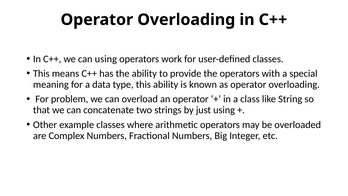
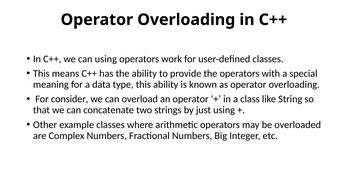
problem: problem -> consider
